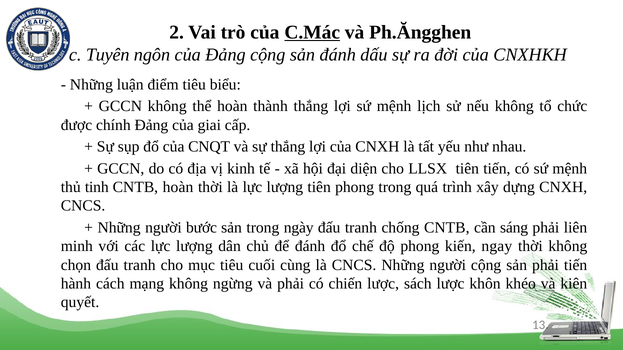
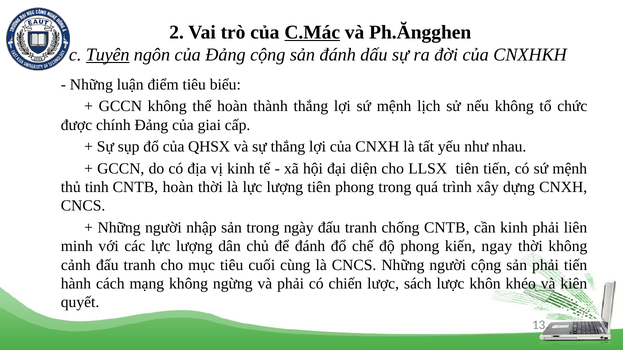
Tuyên underline: none -> present
CNQT: CNQT -> QHSX
bước: bước -> nhập
cần sáng: sáng -> kinh
chọn: chọn -> cảnh
